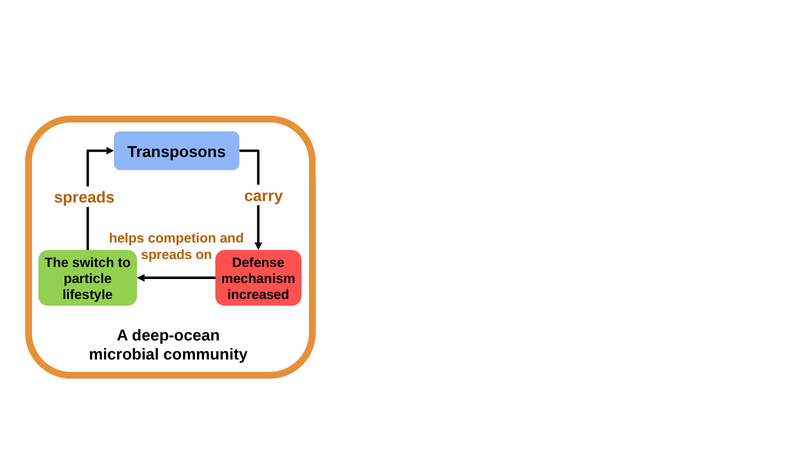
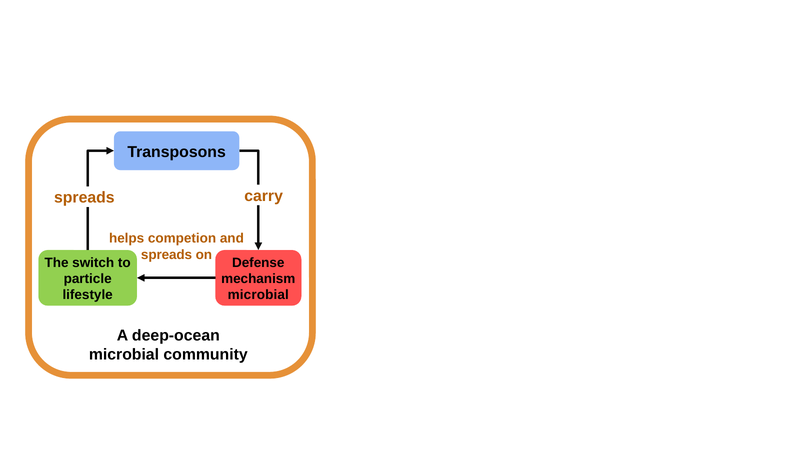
increased at (258, 295): increased -> microbial
